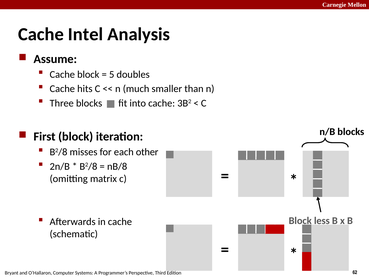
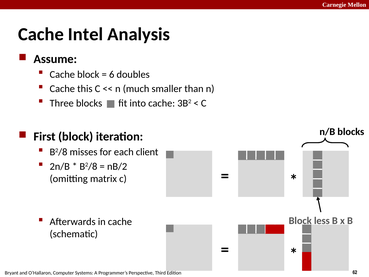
5: 5 -> 6
hits: hits -> this
other: other -> client
nB/8: nB/8 -> nB/2
